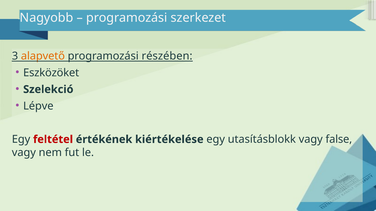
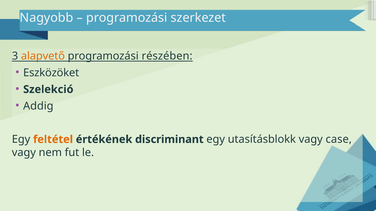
Lépve: Lépve -> Addig
feltétel colour: red -> orange
kiértékelése: kiértékelése -> discriminant
false: false -> case
